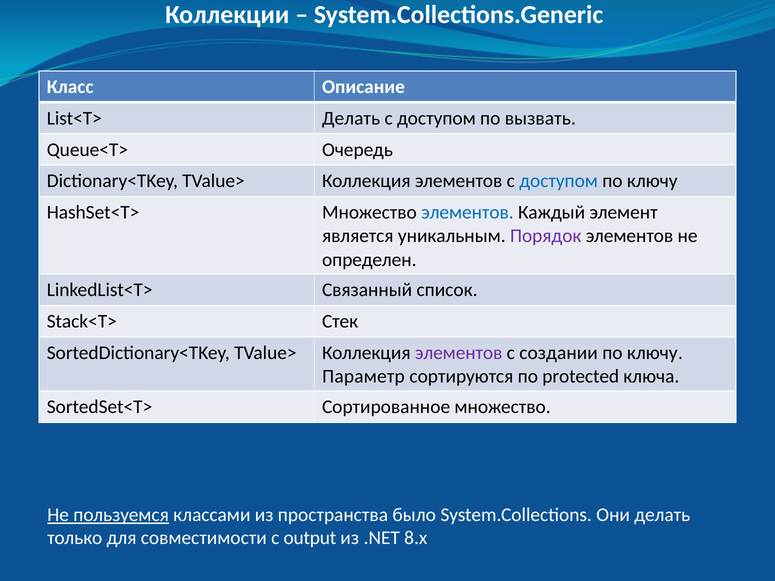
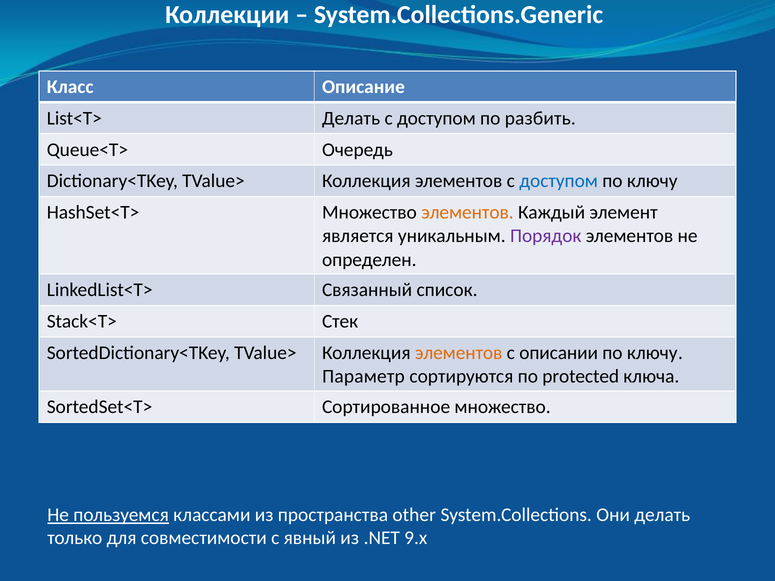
вызвать: вызвать -> разбить
элементов at (467, 213) colour: blue -> orange
элементов at (459, 353) colour: purple -> orange
создании: создании -> описании
было: было -> other
output: output -> явный
8.x: 8.x -> 9.x
